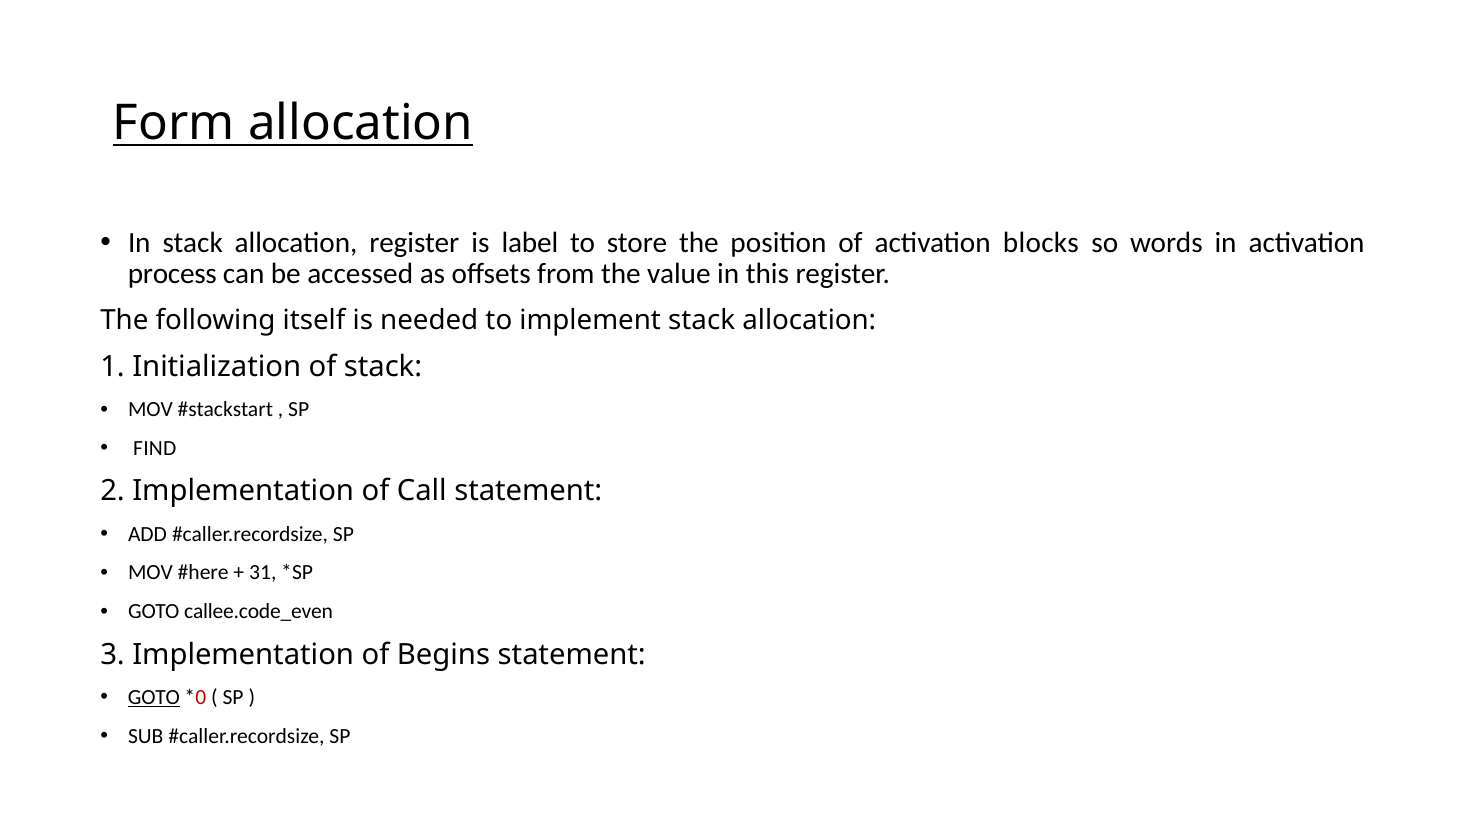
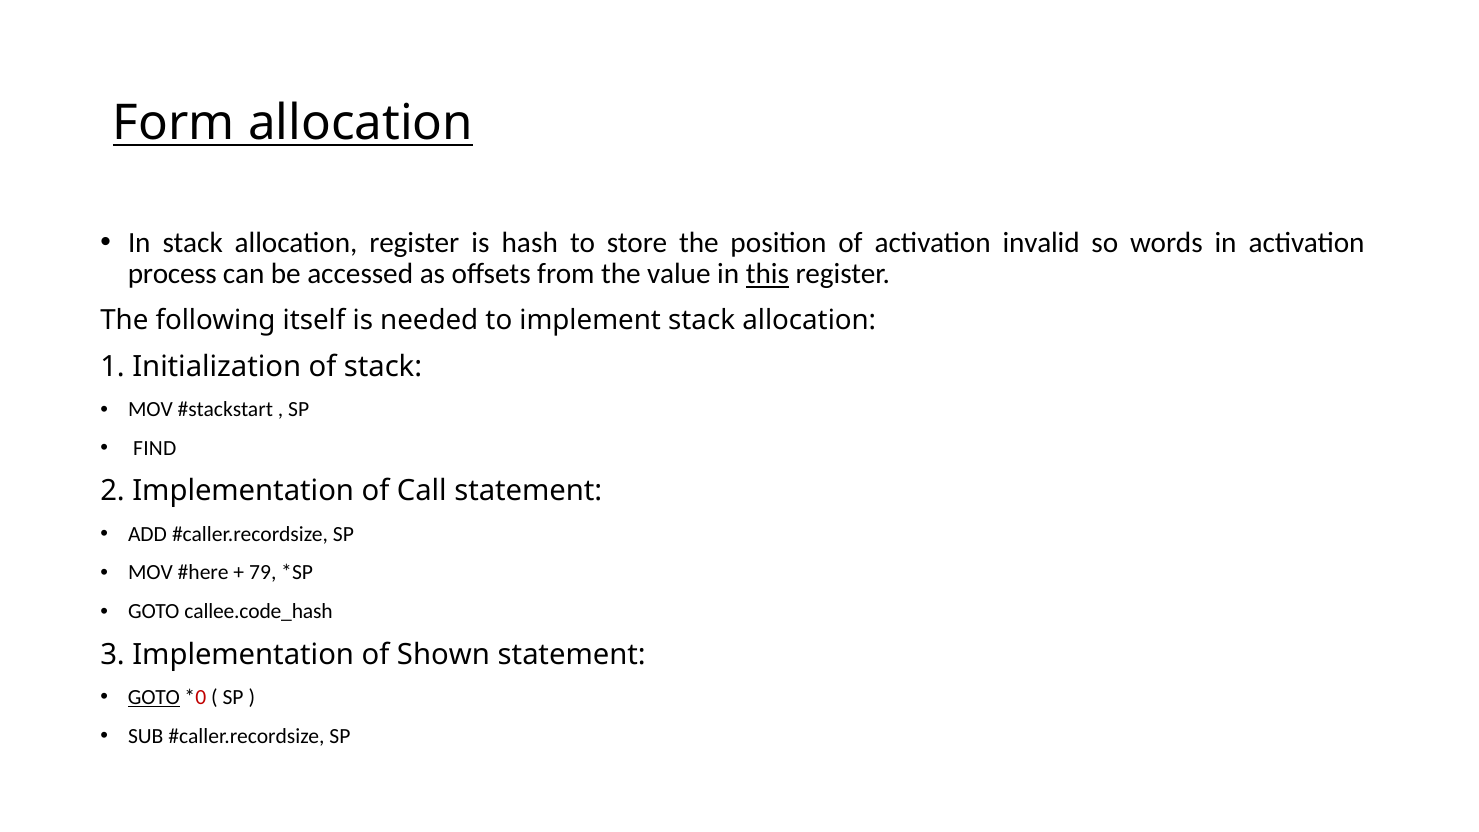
label: label -> hash
blocks: blocks -> invalid
this underline: none -> present
31: 31 -> 79
callee.code_even: callee.code_even -> callee.code_hash
Begins: Begins -> Shown
